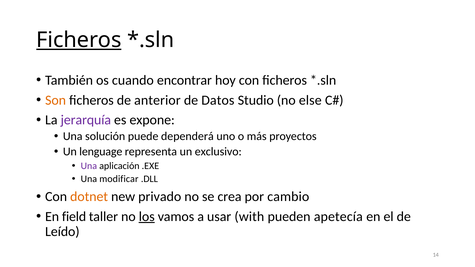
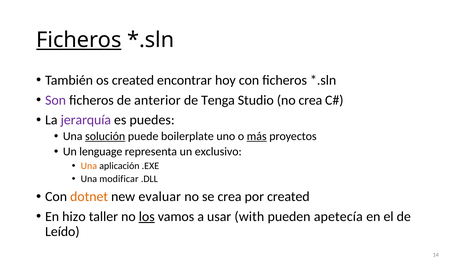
os cuando: cuando -> created
Son colour: orange -> purple
Datos: Datos -> Tenga
no else: else -> crea
expone: expone -> puedes
solución underline: none -> present
dependerá: dependerá -> boilerplate
más underline: none -> present
Una at (89, 166) colour: purple -> orange
privado: privado -> evaluar
por cambio: cambio -> created
field: field -> hizo
